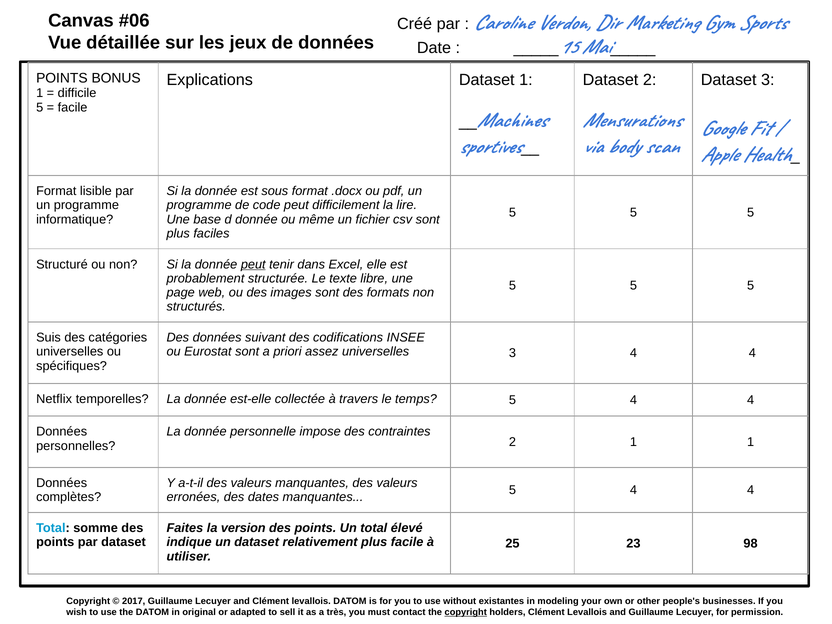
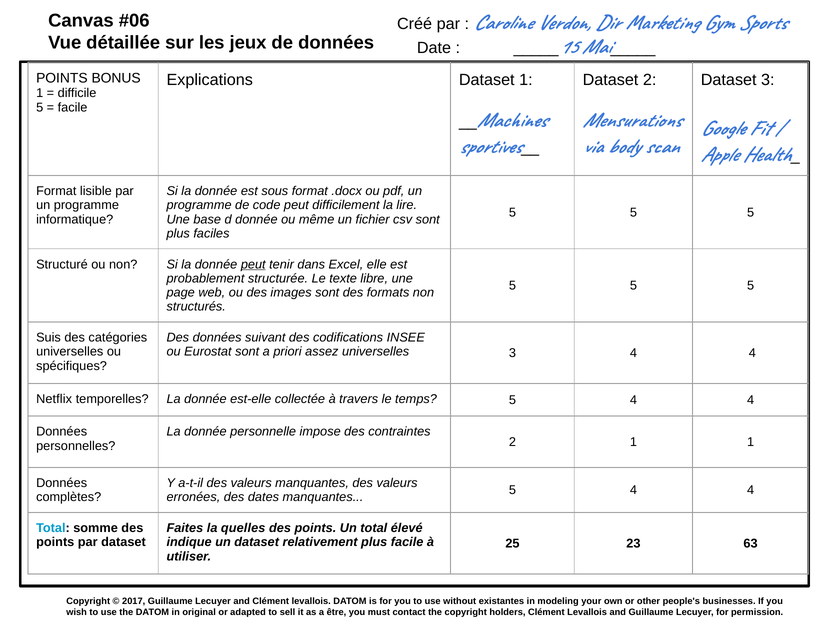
version: version -> quelles
98: 98 -> 63
très: très -> être
copyright at (466, 612) underline: present -> none
